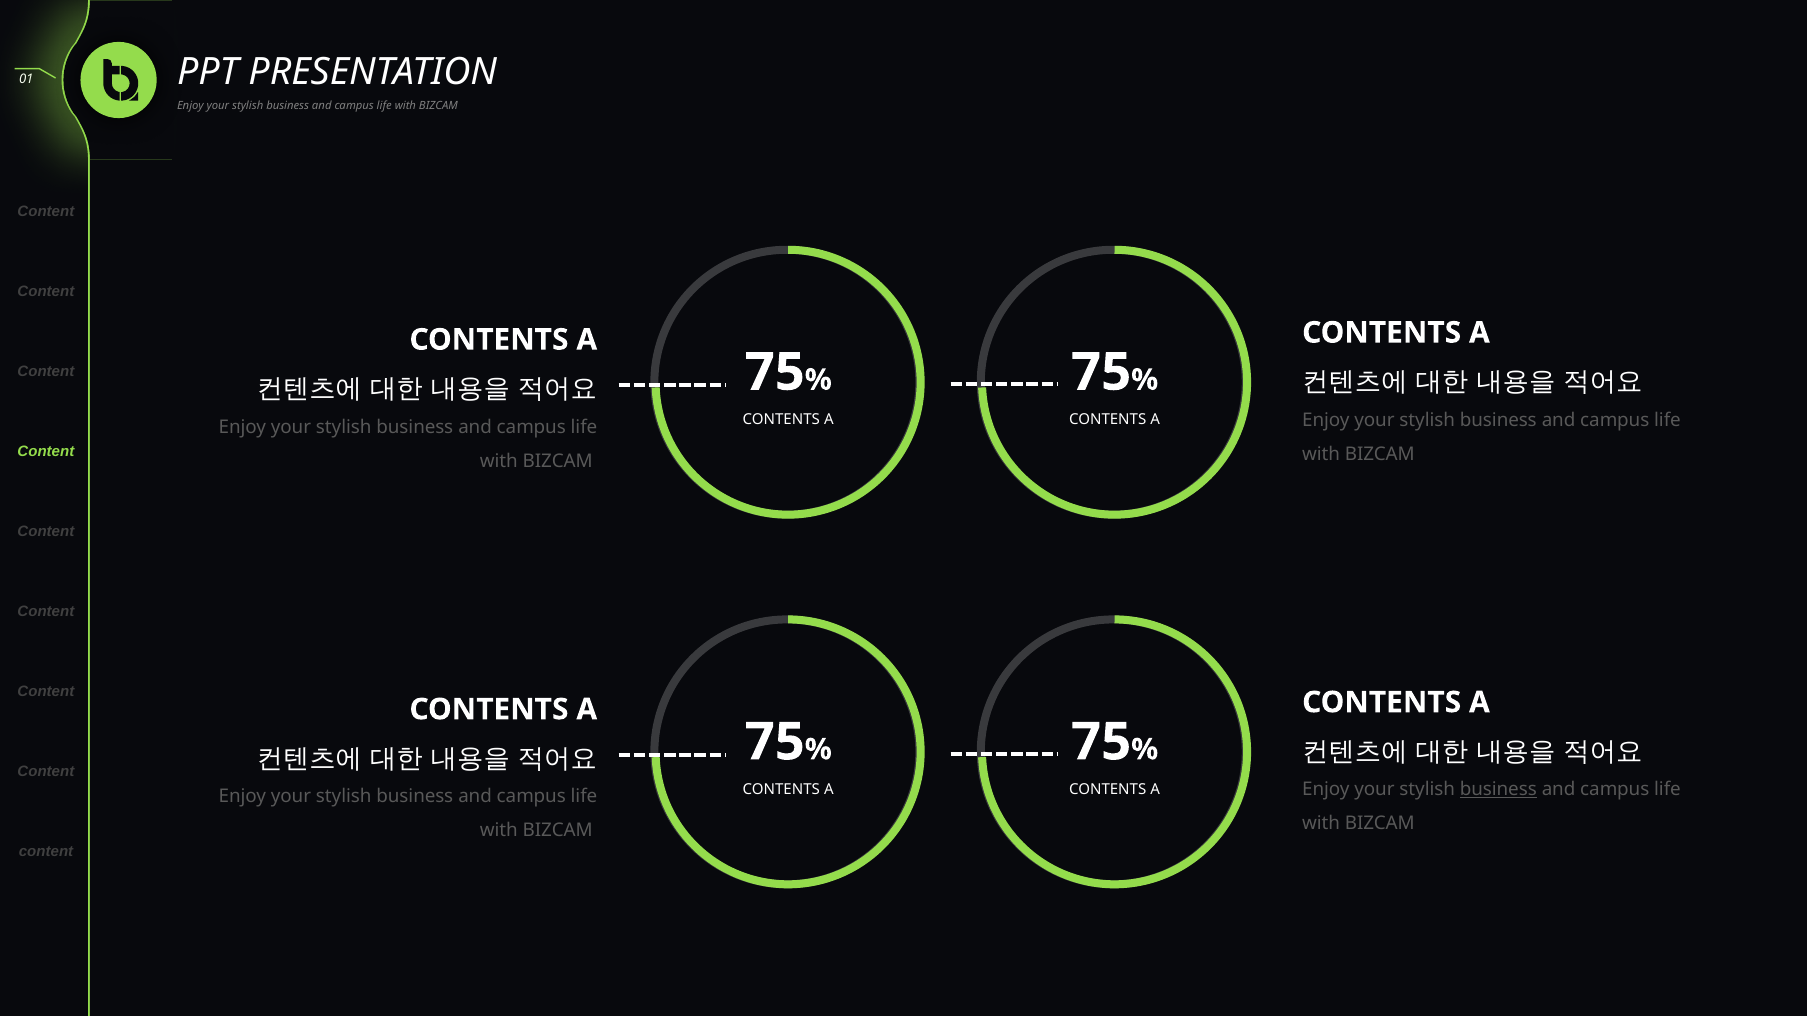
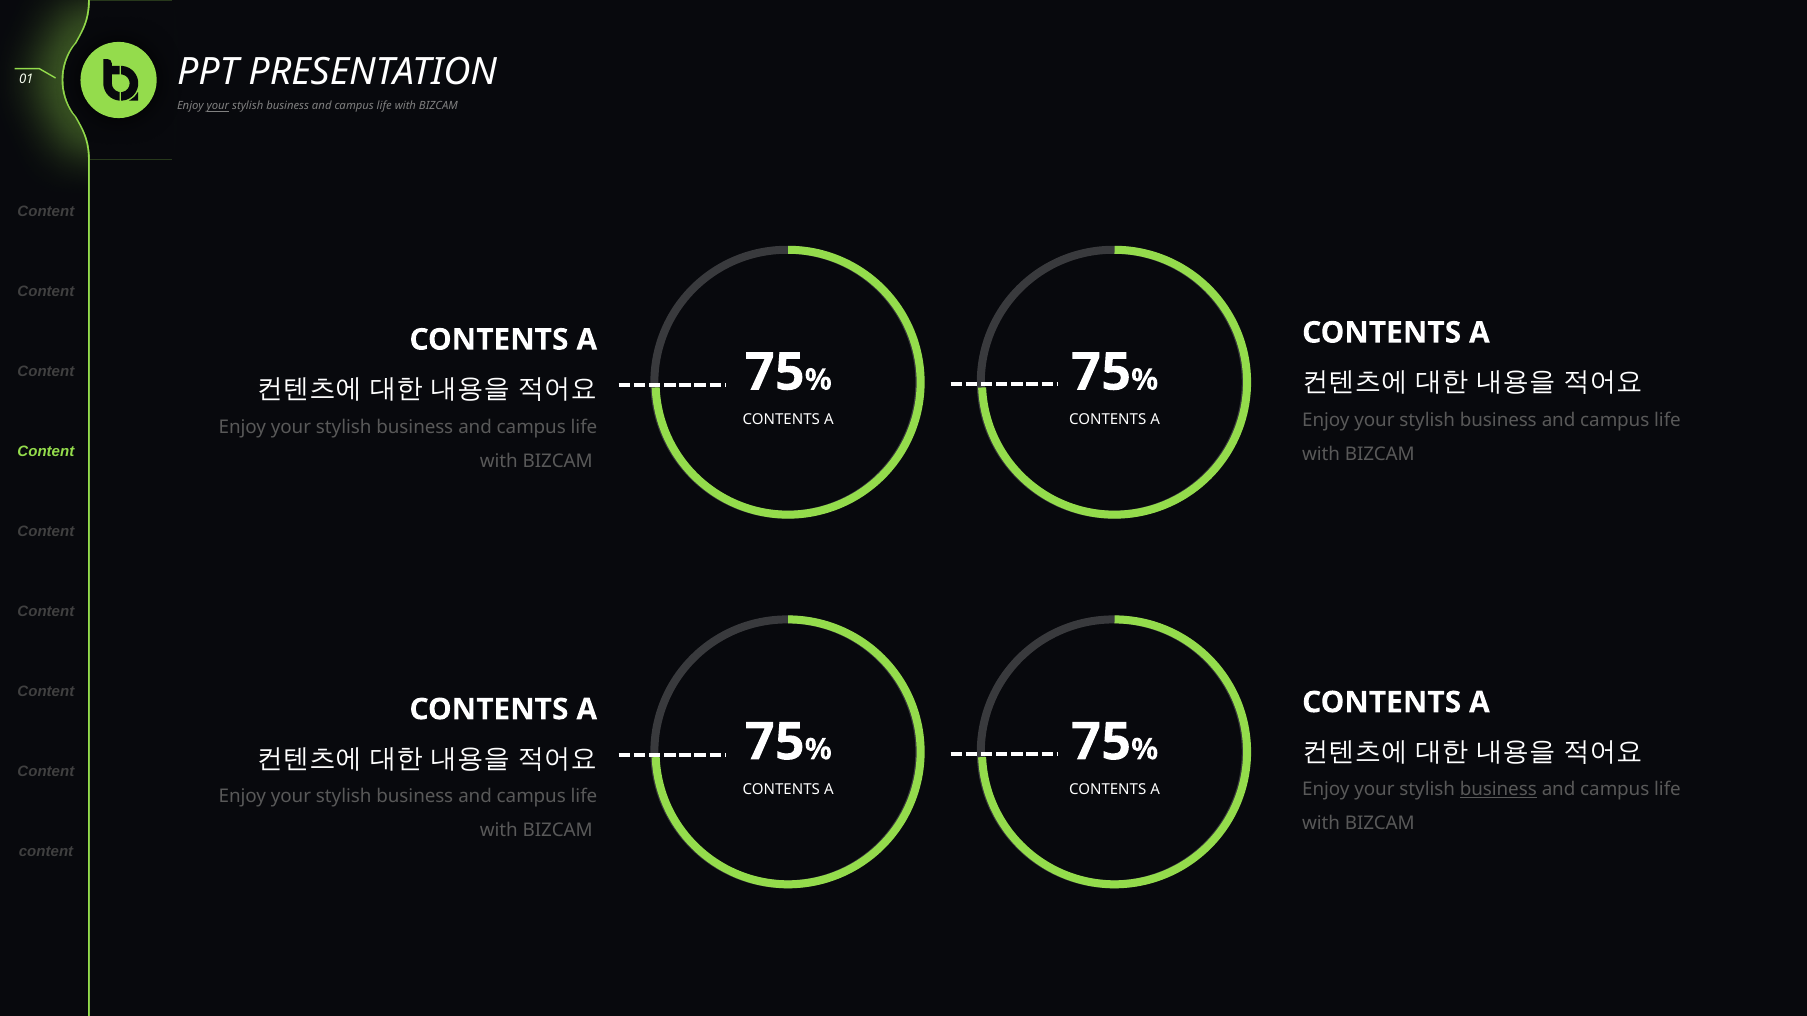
your at (218, 106) underline: none -> present
